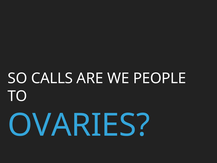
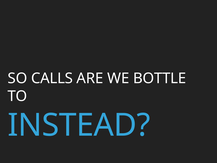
PEOPLE: PEOPLE -> BOTTLE
OVARIES: OVARIES -> INSTEAD
